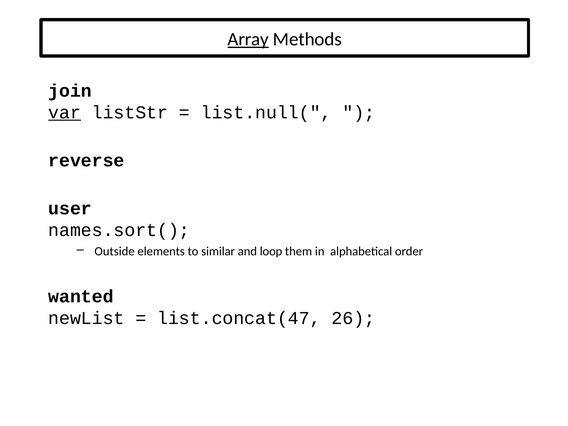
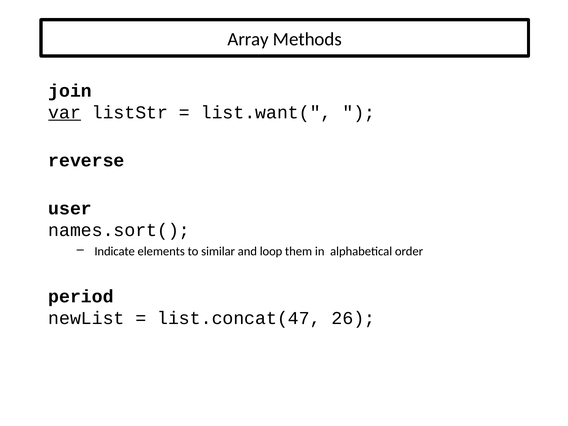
Array underline: present -> none
list.null(: list.null( -> list.want(
Outside: Outside -> Indicate
wanted: wanted -> period
